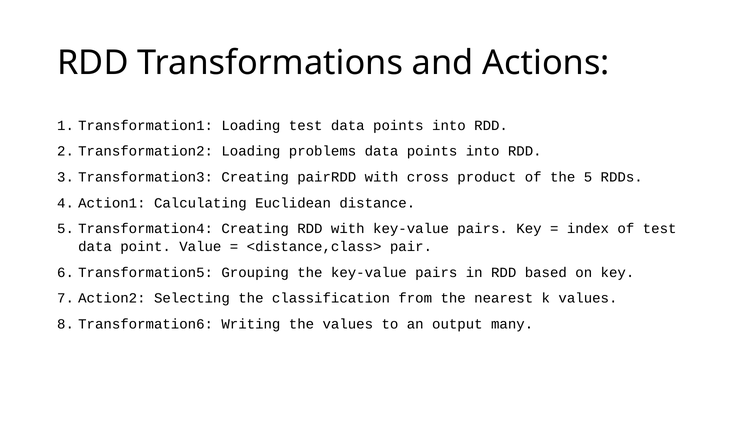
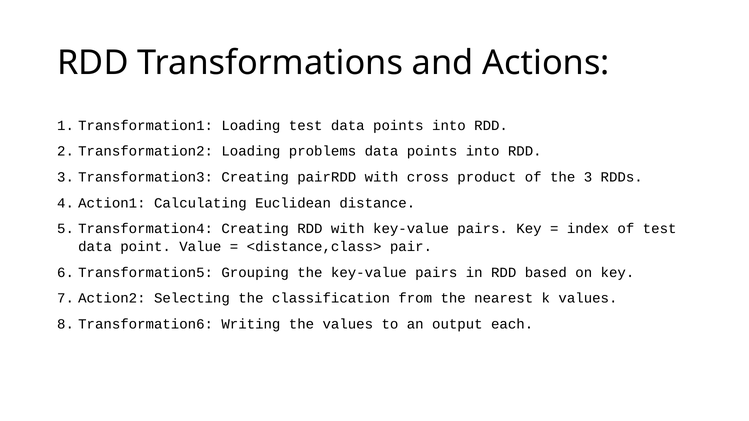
the 5: 5 -> 3
many: many -> each
